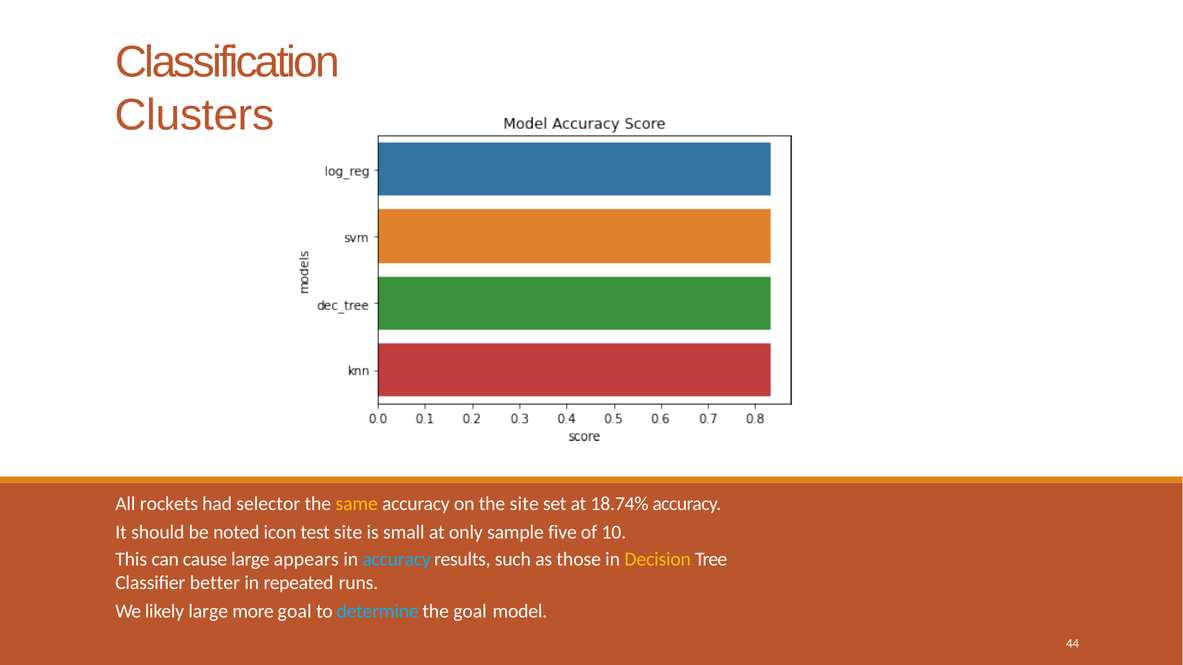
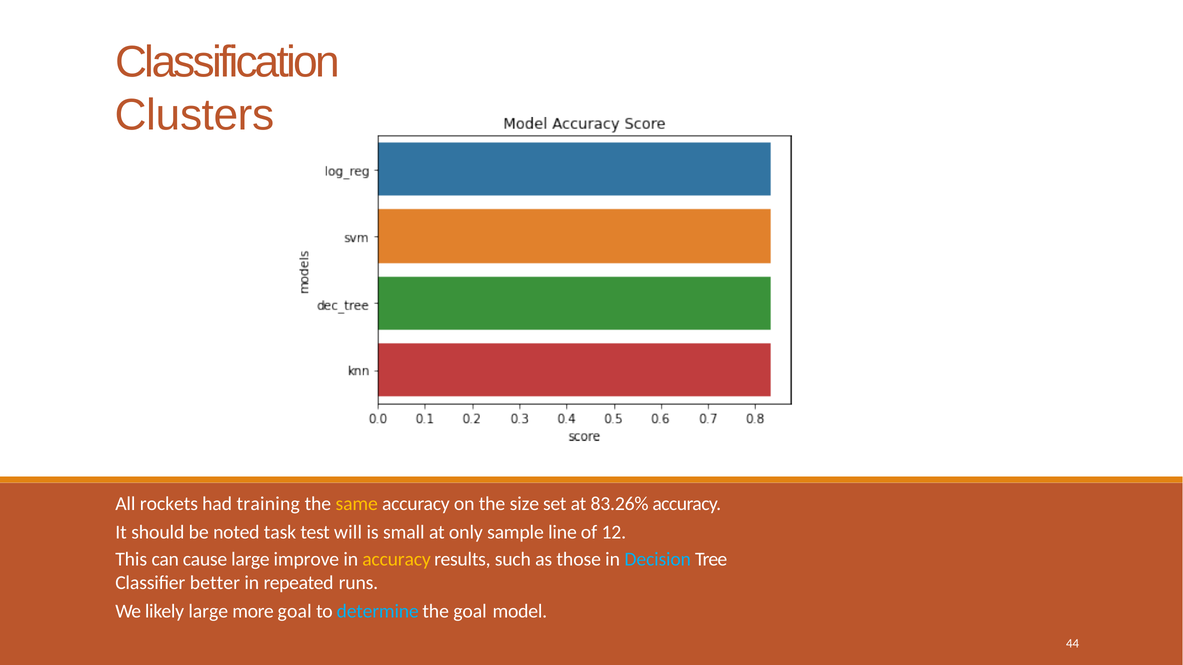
selector: selector -> training
the site: site -> size
18.74%: 18.74% -> 83.26%
icon: icon -> task
test site: site -> will
five: five -> line
10: 10 -> 12
appears: appears -> improve
accuracy at (397, 559) colour: light blue -> yellow
Decision colour: yellow -> light blue
